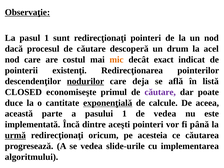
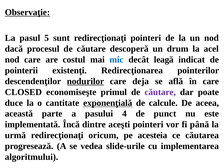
pasul 1: 1 -> 5
mic colour: orange -> blue
exact: exact -> leagă
în listă: listă -> care
pasului 1: 1 -> 4
de vedea: vedea -> punct
urmă underline: present -> none
